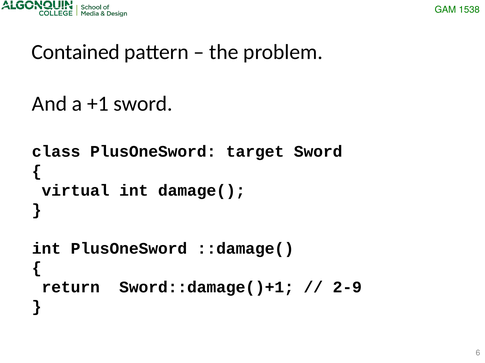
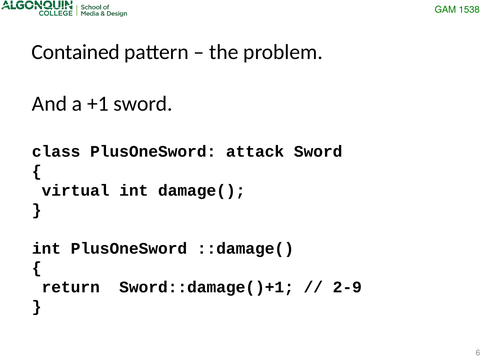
target: target -> attack
